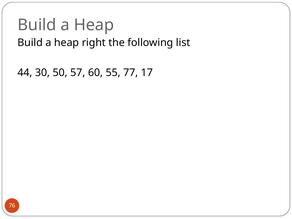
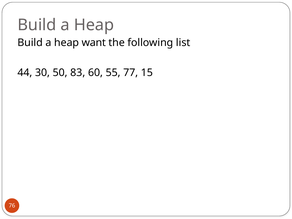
right: right -> want
57: 57 -> 83
17: 17 -> 15
